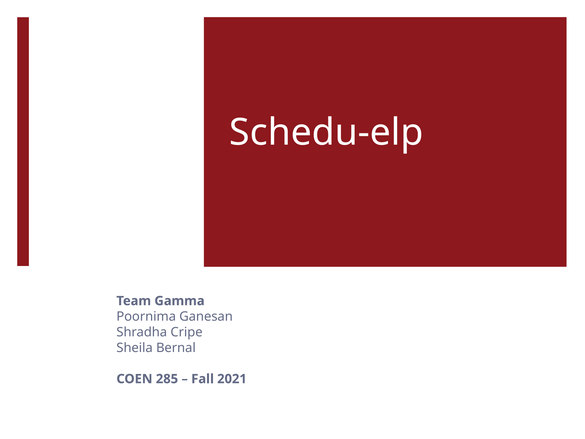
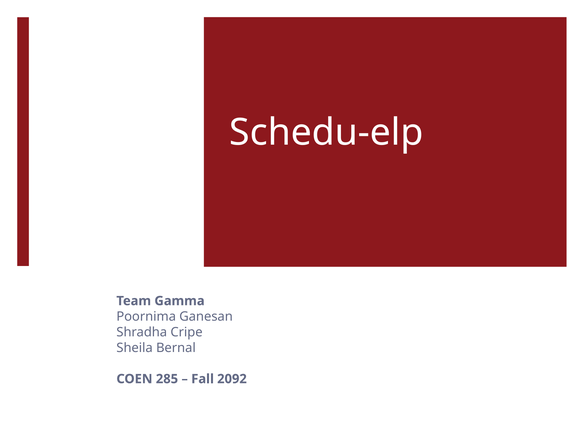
2021: 2021 -> 2092
